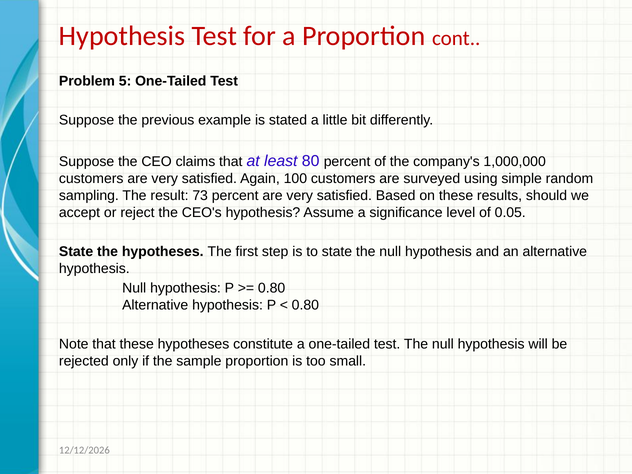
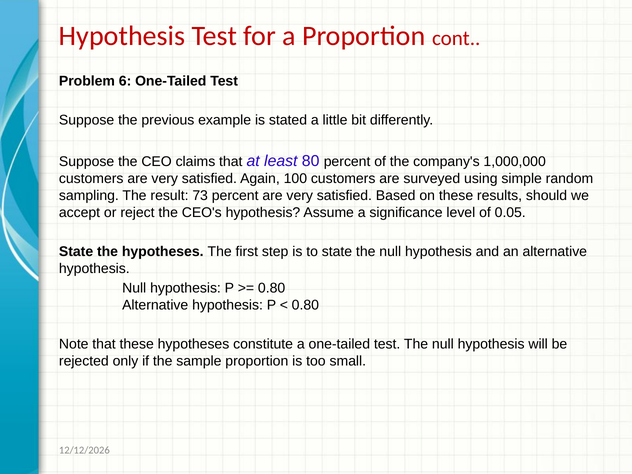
5: 5 -> 6
